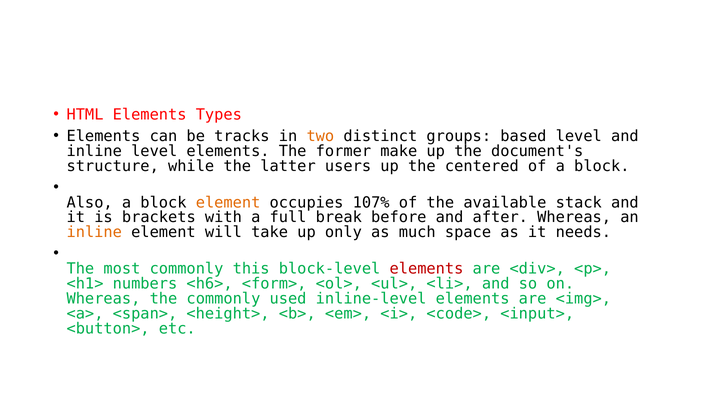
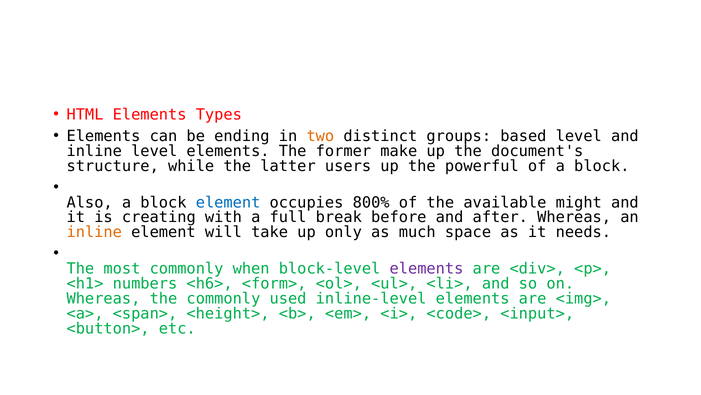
tracks: tracks -> ending
centered: centered -> powerful
element at (228, 202) colour: orange -> blue
107%: 107% -> 800%
stack: stack -> might
brackets: brackets -> creating
this: this -> when
elements at (426, 268) colour: red -> purple
